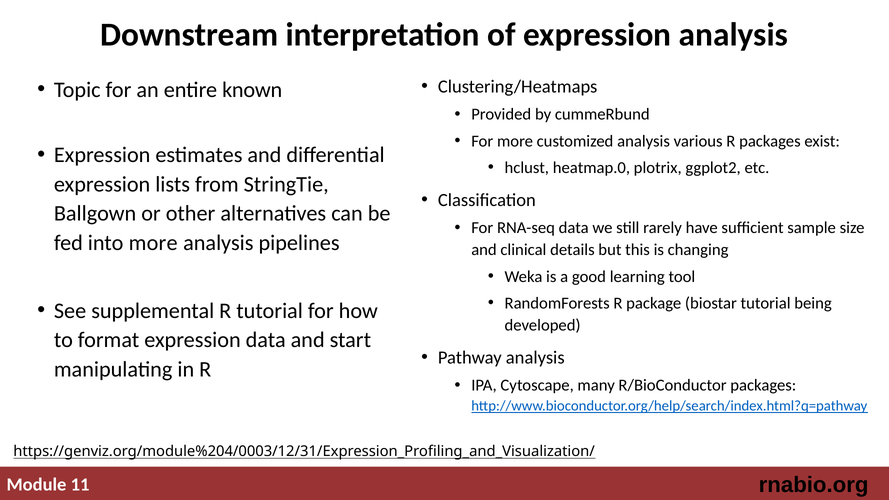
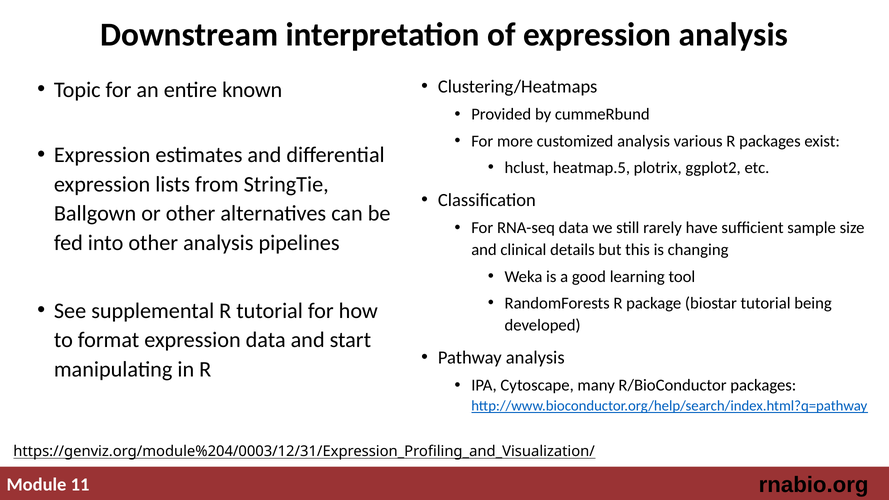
heatmap.0: heatmap.0 -> heatmap.5
into more: more -> other
